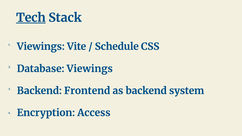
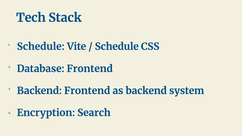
Tech underline: present -> none
Viewings at (41, 47): Viewings -> Schedule
Database Viewings: Viewings -> Frontend
Access: Access -> Search
